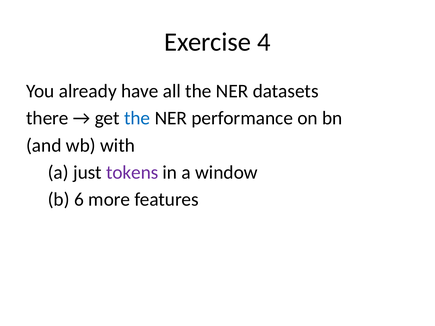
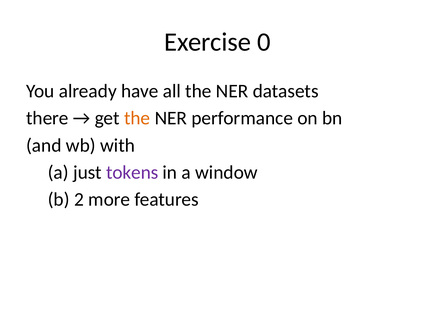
4: 4 -> 0
the at (137, 118) colour: blue -> orange
6: 6 -> 2
